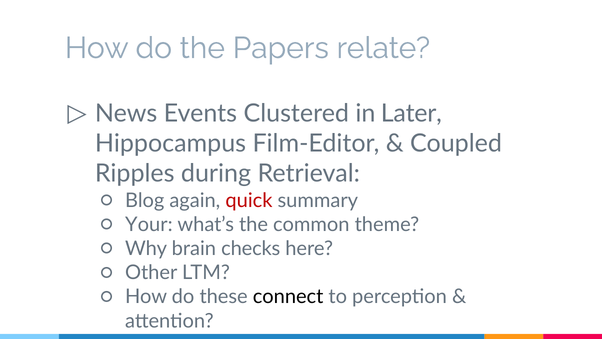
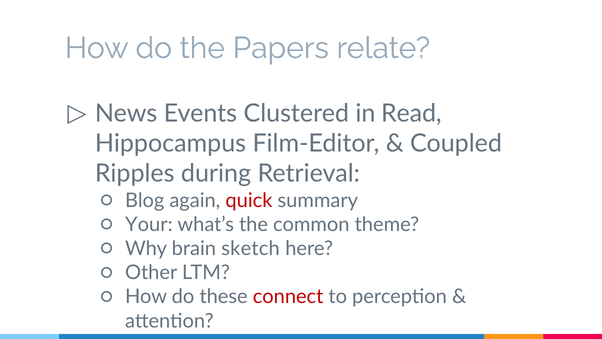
Later: Later -> Read
checks: checks -> sketch
connect colour: black -> red
